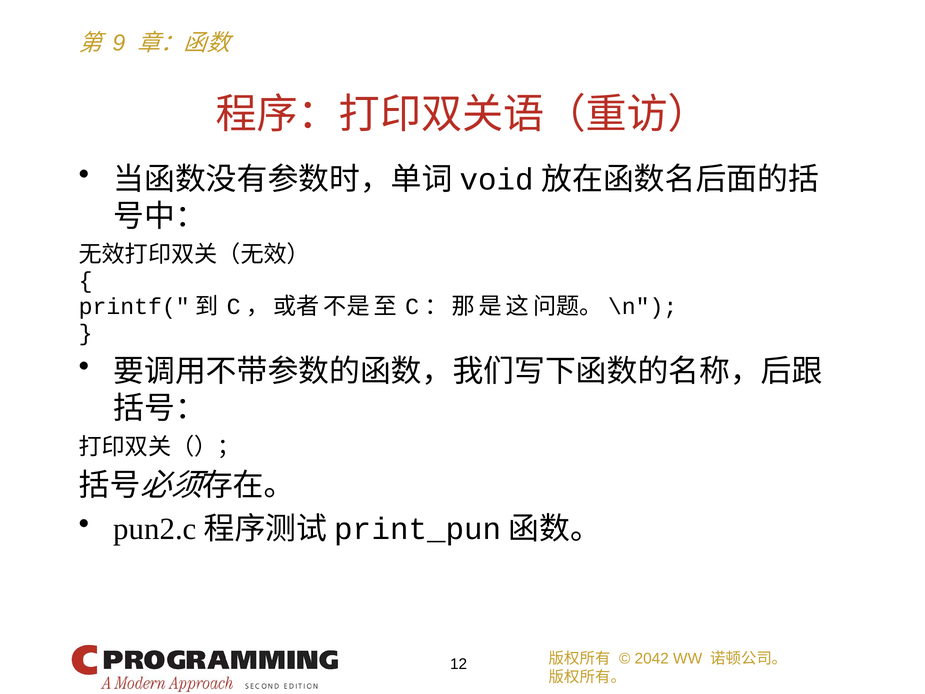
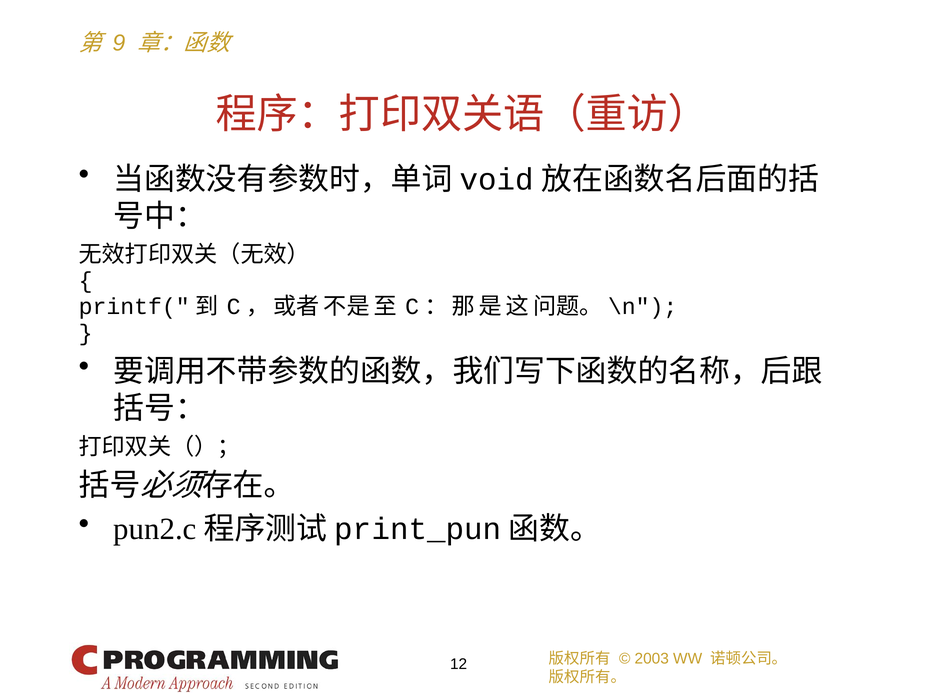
2042: 2042 -> 2003
